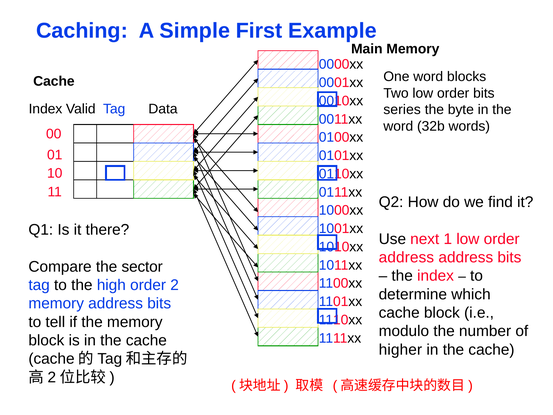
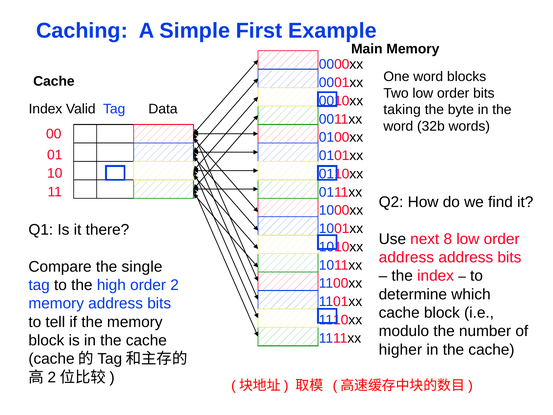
series: series -> taking
1: 1 -> 8
sector: sector -> single
